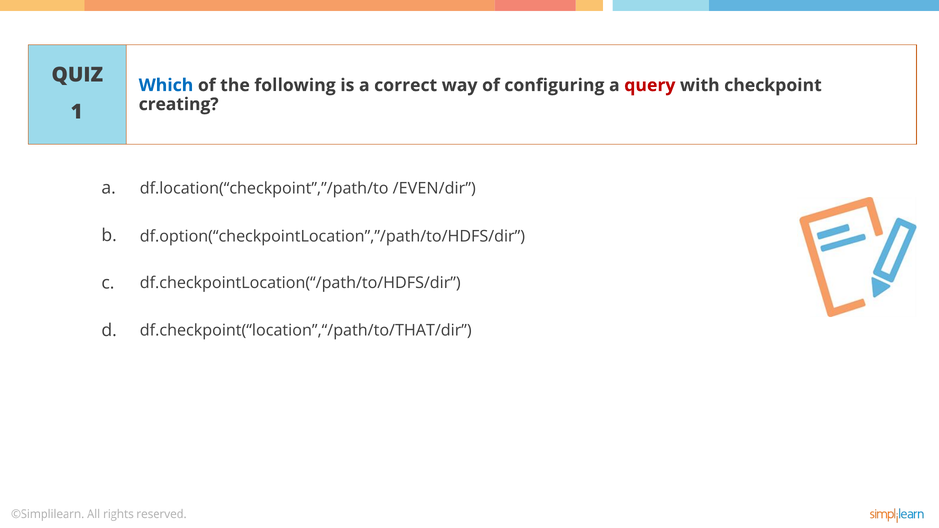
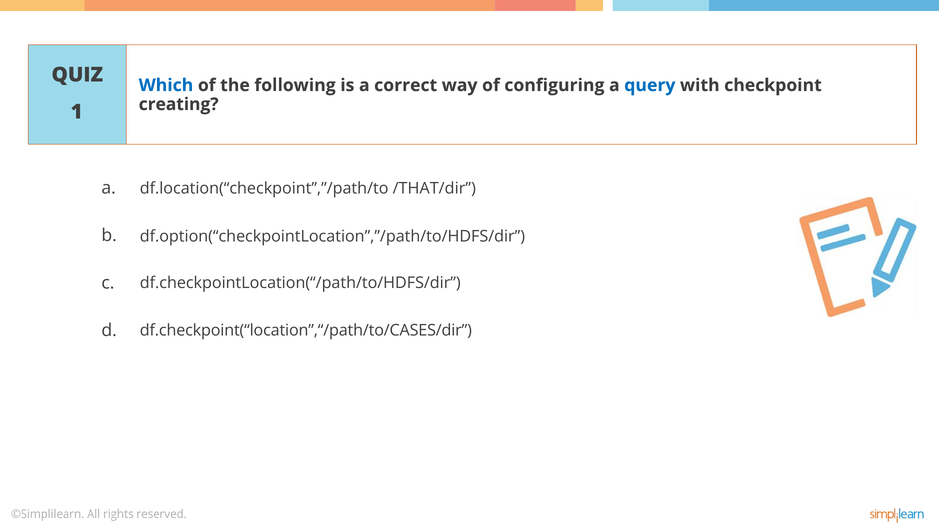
query colour: red -> blue
/EVEN/dir: /EVEN/dir -> /THAT/dir
df.checkpoint(“location”,“/path/to/THAT/dir: df.checkpoint(“location”,“/path/to/THAT/dir -> df.checkpoint(“location”,“/path/to/CASES/dir
